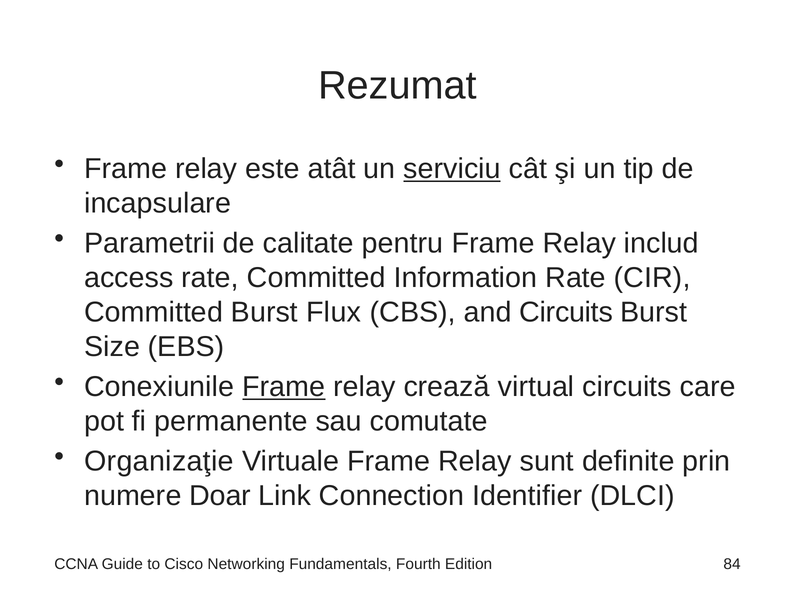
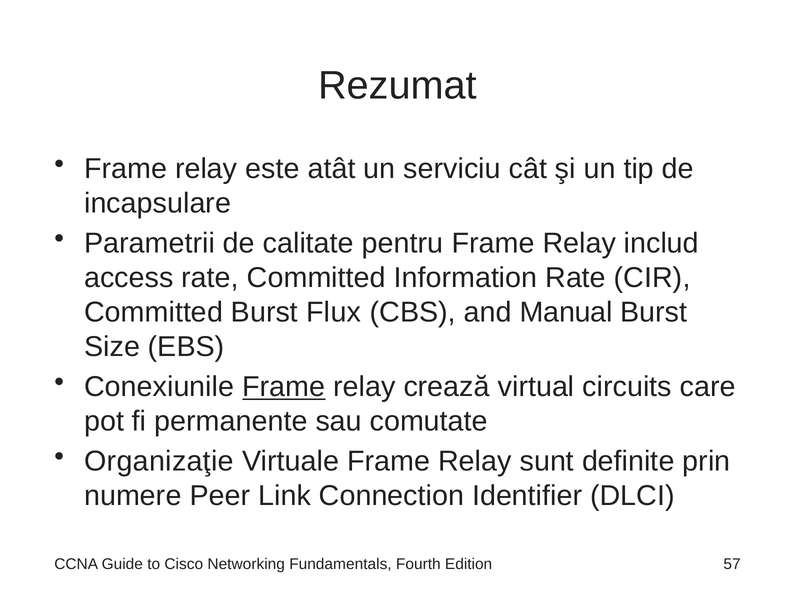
serviciu underline: present -> none
and Circuits: Circuits -> Manual
Doar: Doar -> Peer
84: 84 -> 57
